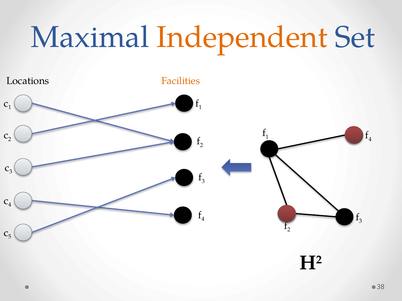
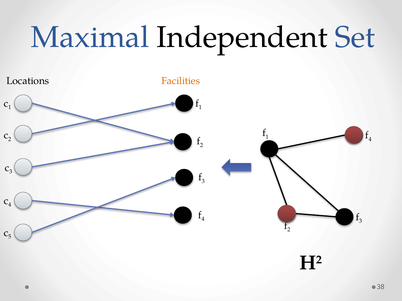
Independent colour: orange -> black
